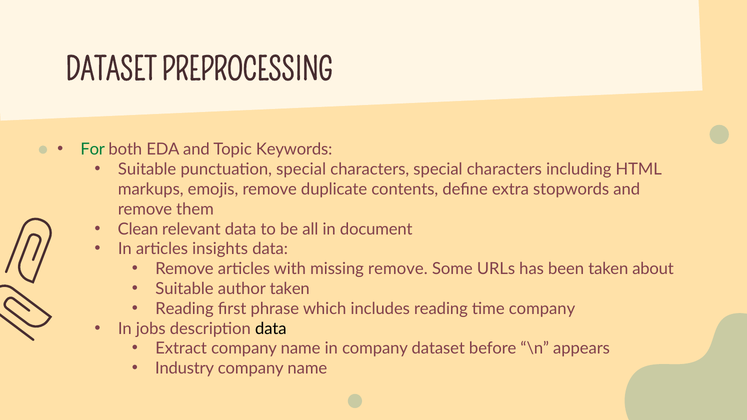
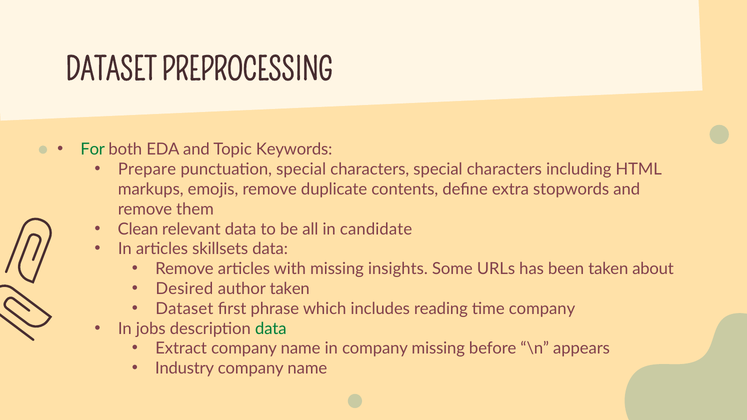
Suitable at (147, 169): Suitable -> Prepare
document: document -> candidate
insights: insights -> skillsets
missing remove: remove -> insights
Suitable at (184, 289): Suitable -> Desired
Reading at (184, 309): Reading -> Dataset
data at (271, 329) colour: black -> green
company dataset: dataset -> missing
